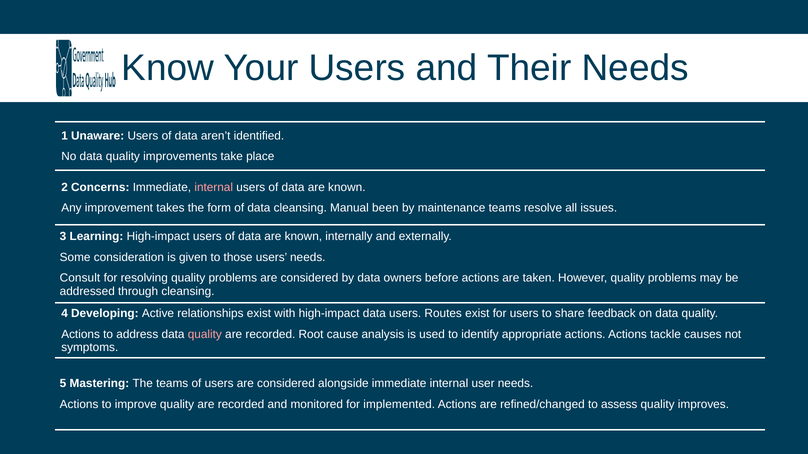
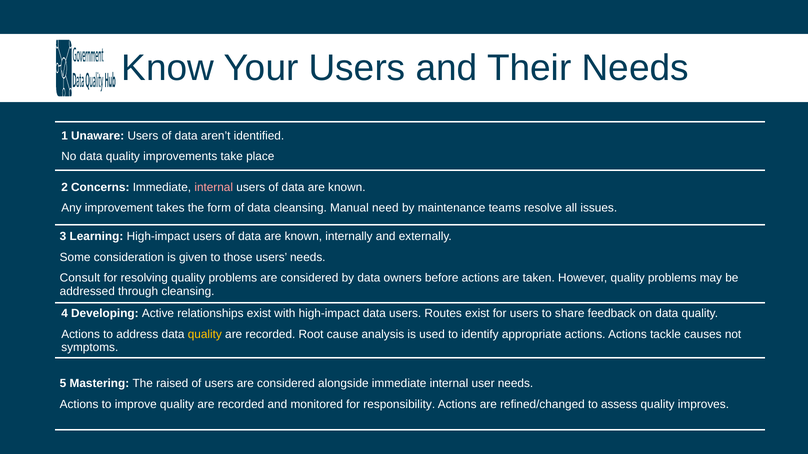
been: been -> need
quality at (205, 335) colour: pink -> yellow
The teams: teams -> raised
implemented: implemented -> responsibility
